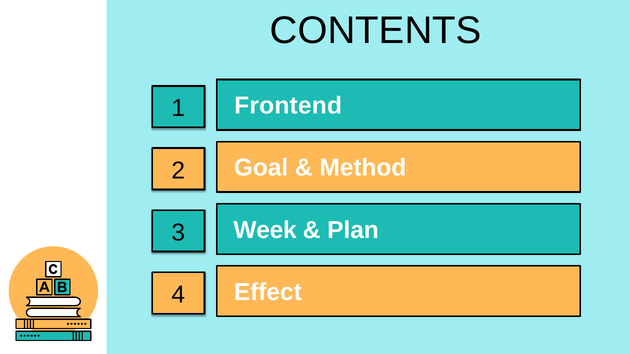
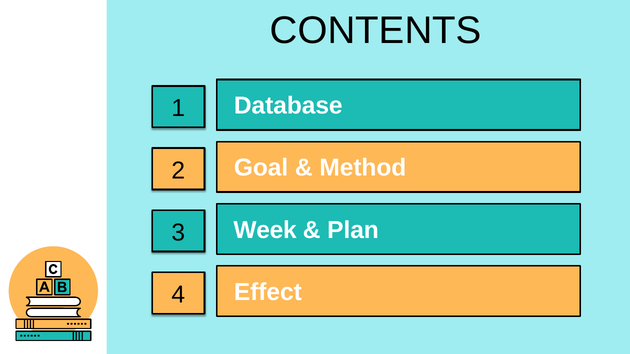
Frontend: Frontend -> Database
